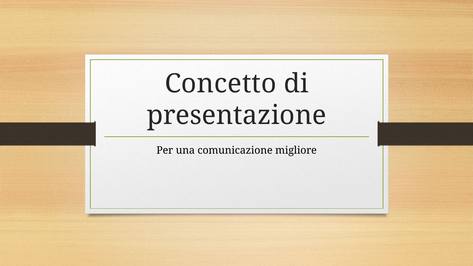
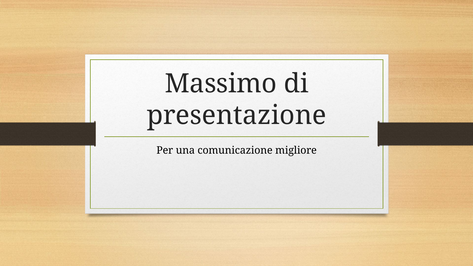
Concetto: Concetto -> Massimo
